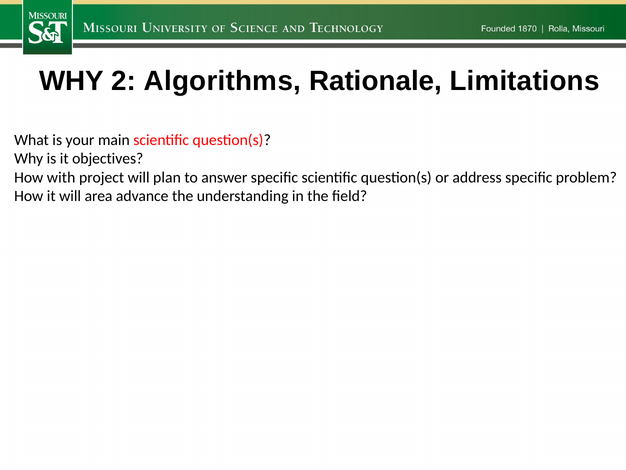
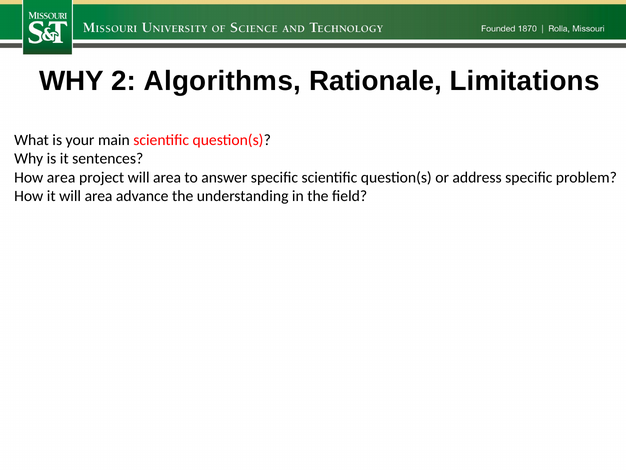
objectives: objectives -> sentences
How with: with -> area
project will plan: plan -> area
